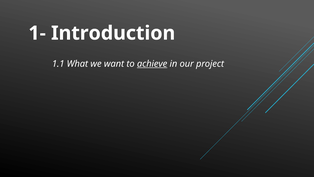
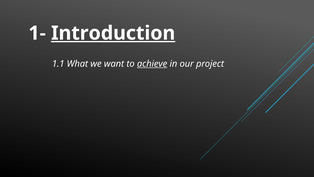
Introduction underline: none -> present
